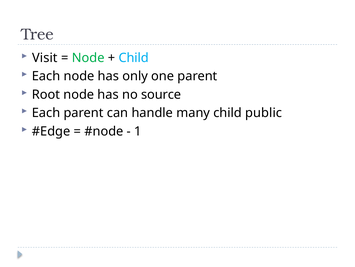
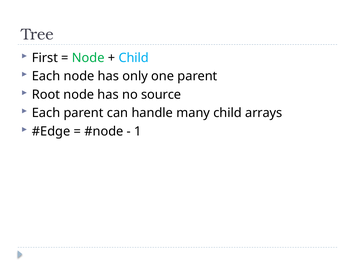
Visit: Visit -> First
public: public -> arrays
